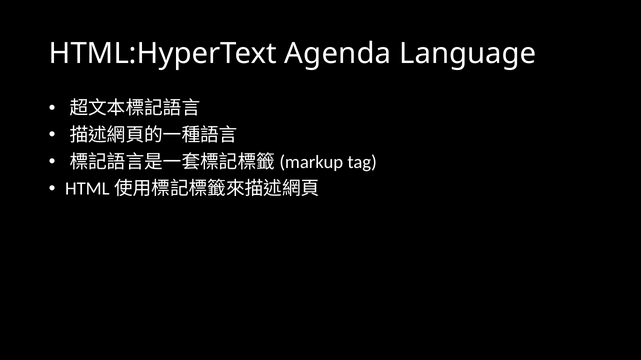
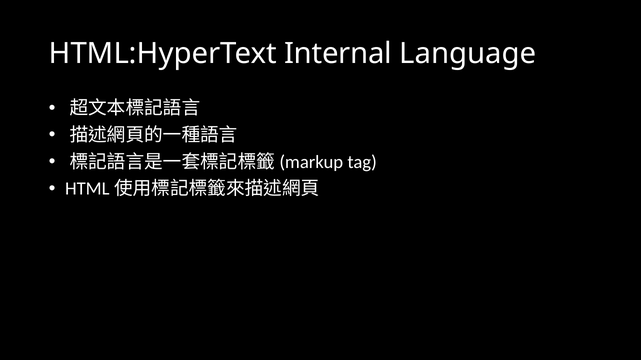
Agenda: Agenda -> Internal
